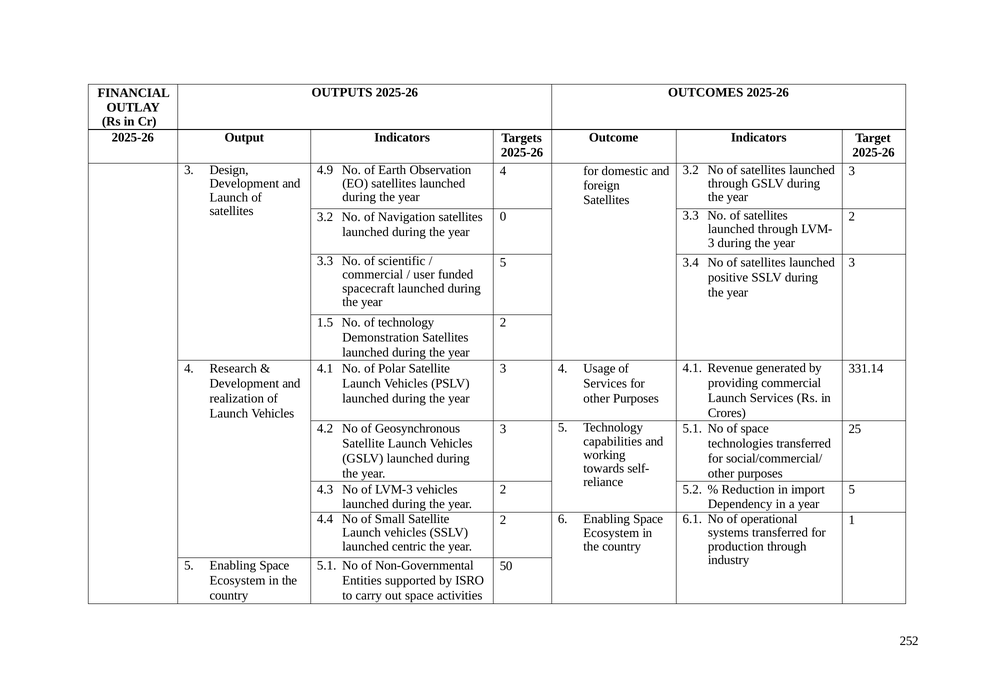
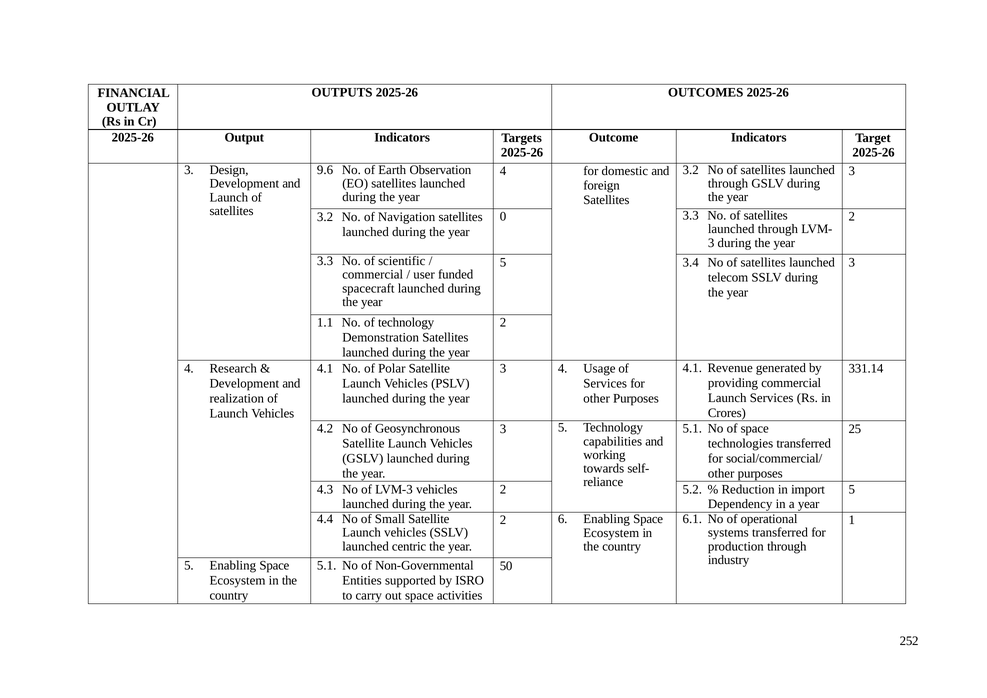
4.9: 4.9 -> 9.6
positive: positive -> telecom
1.5: 1.5 -> 1.1
